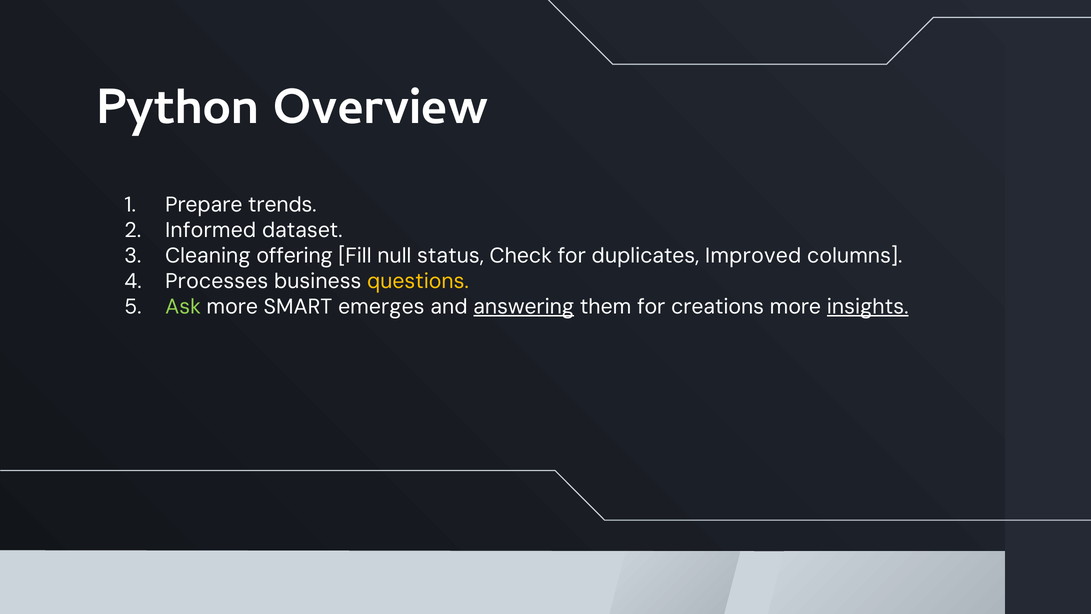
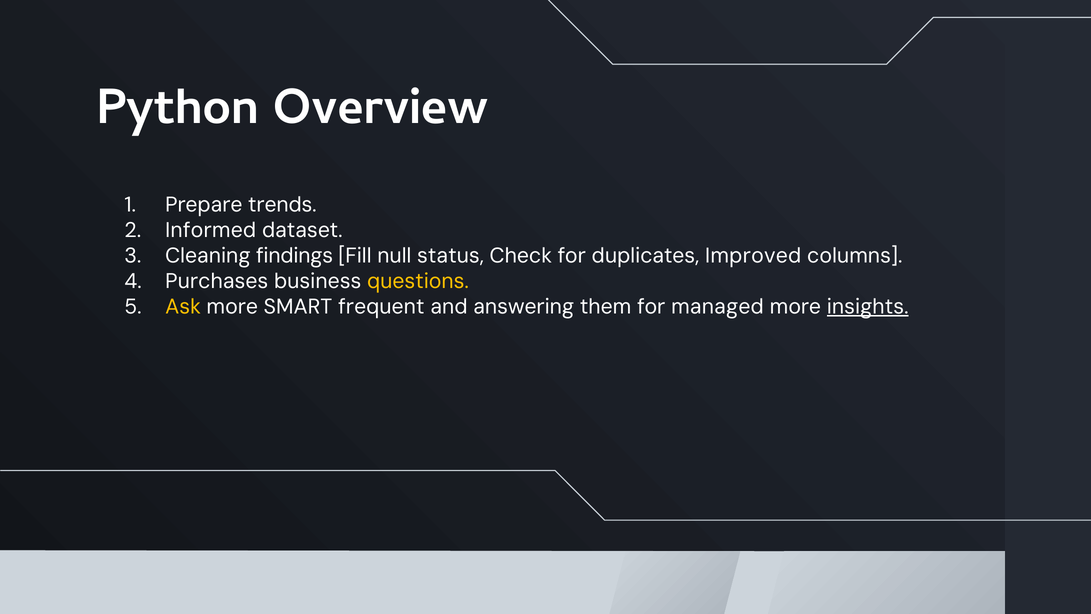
offering: offering -> findings
Processes: Processes -> Purchases
Ask colour: light green -> yellow
emerges: emerges -> frequent
answering underline: present -> none
creations: creations -> managed
